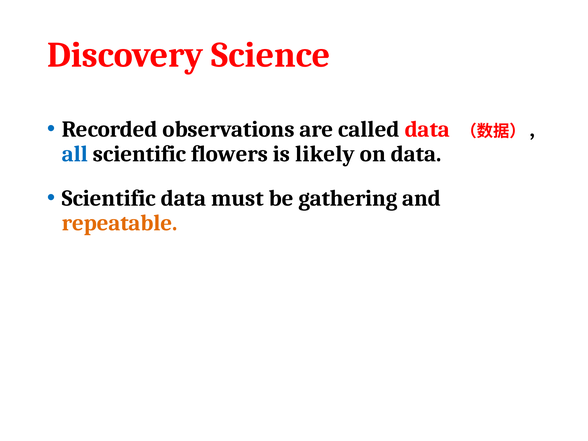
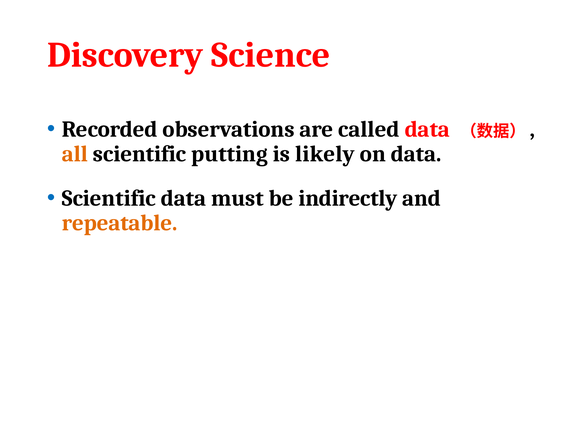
all colour: blue -> orange
flowers: flowers -> putting
gathering: gathering -> indirectly
